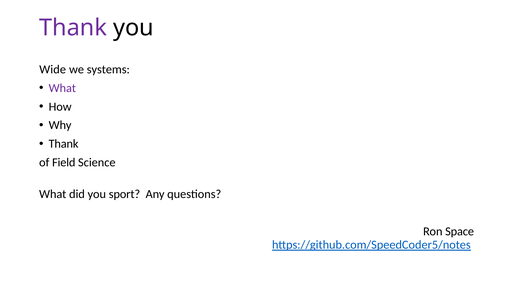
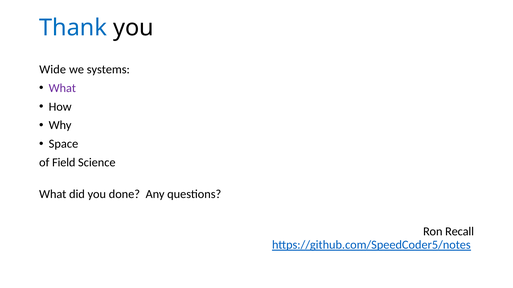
Thank at (73, 28) colour: purple -> blue
Thank at (64, 144): Thank -> Space
sport: sport -> done
Space: Space -> Recall
